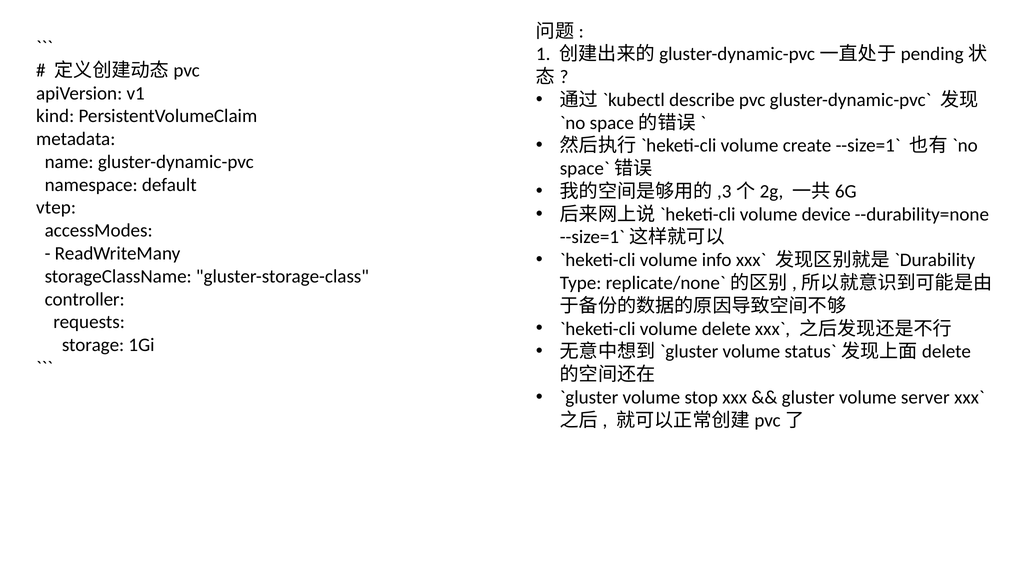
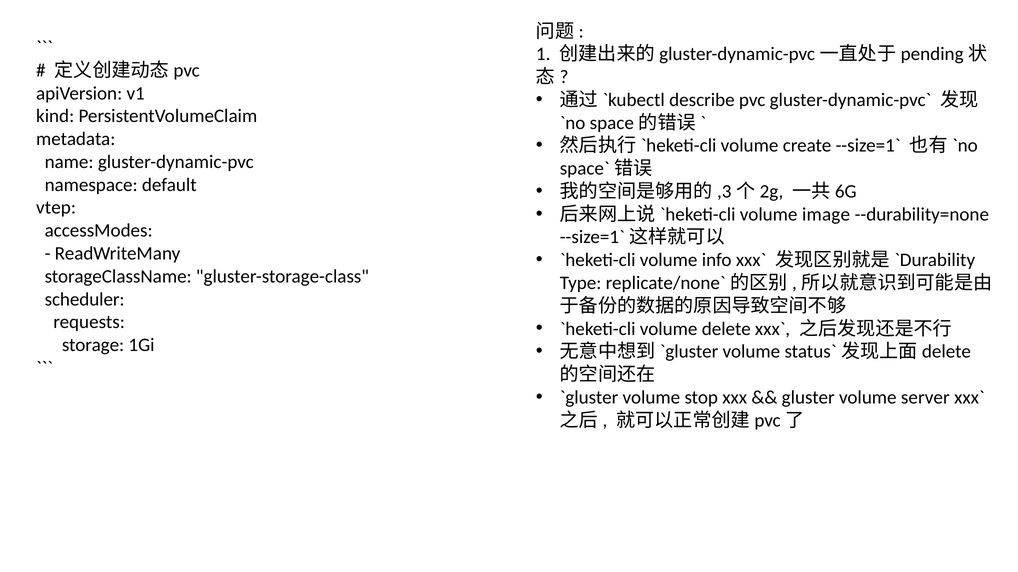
device: device -> image
controller: controller -> scheduler
